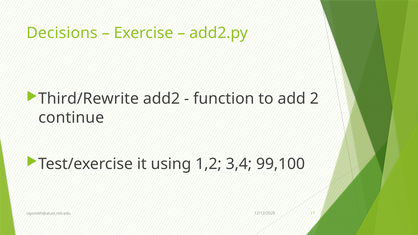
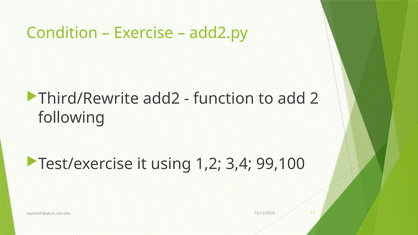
Decisions: Decisions -> Condition
continue: continue -> following
